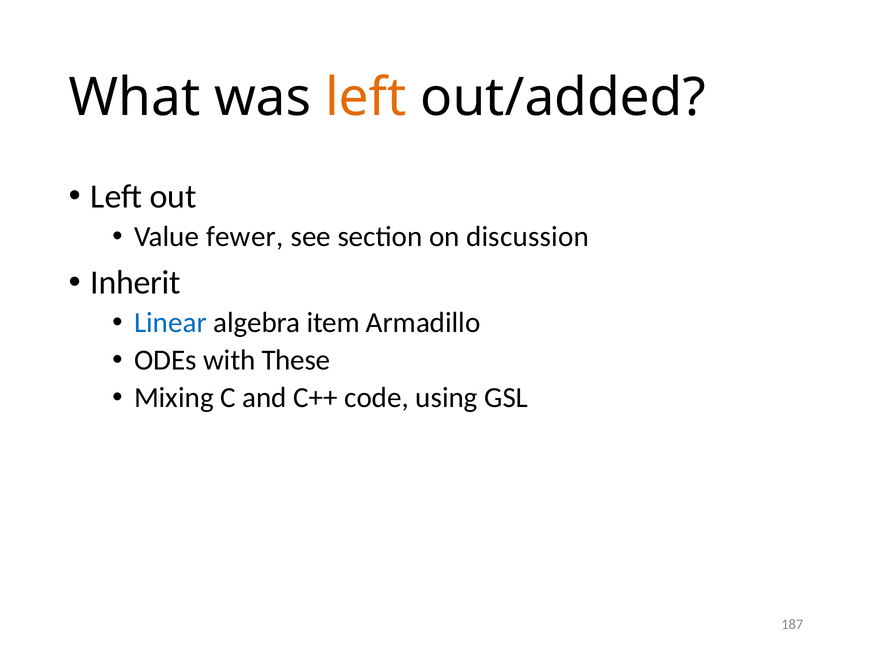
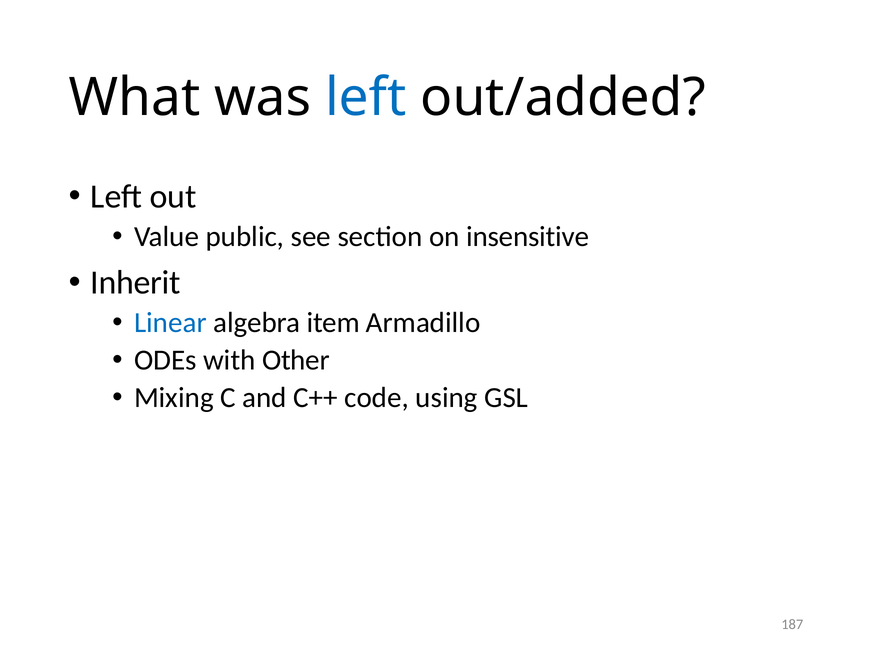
left at (366, 98) colour: orange -> blue
fewer: fewer -> public
discussion: discussion -> insensitive
These: These -> Other
